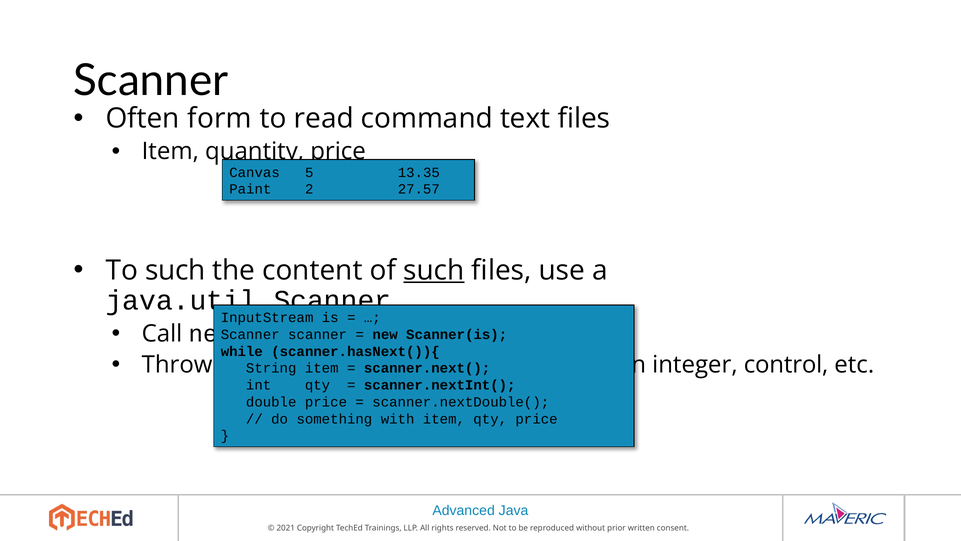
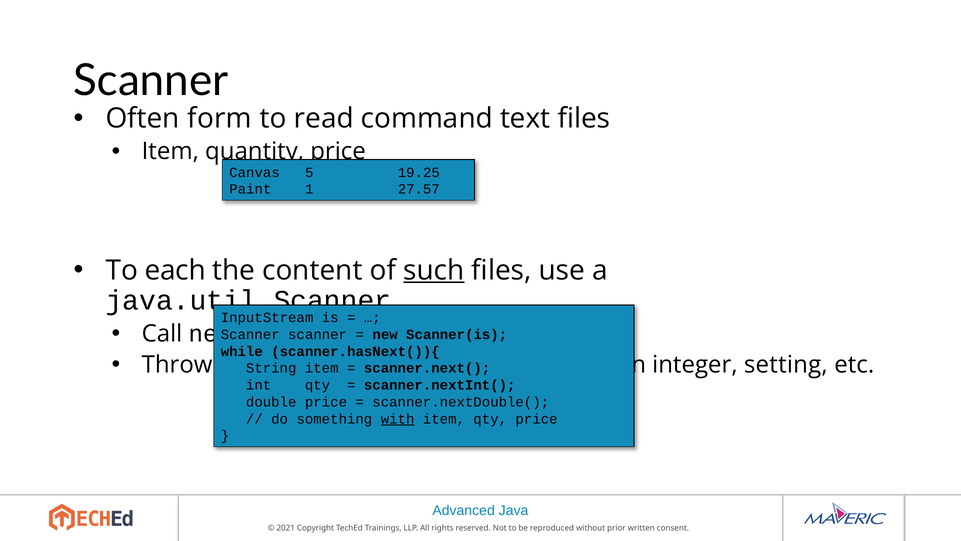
13.35: 13.35 -> 19.25
2: 2 -> 1
To such: such -> each
control: control -> setting
with underline: none -> present
